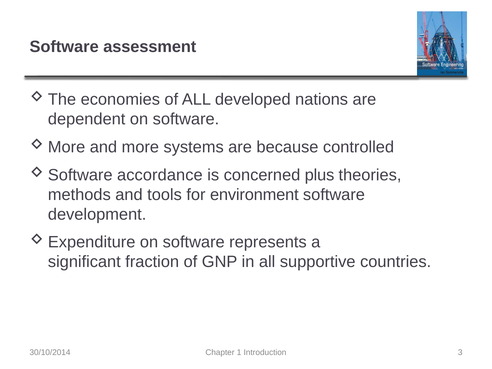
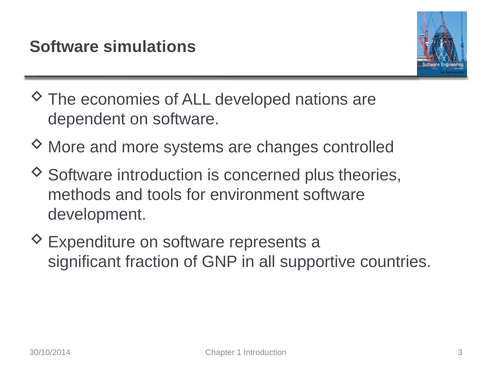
assessment: assessment -> simulations
because: because -> changes
accordance at (160, 175): accordance -> introduction
